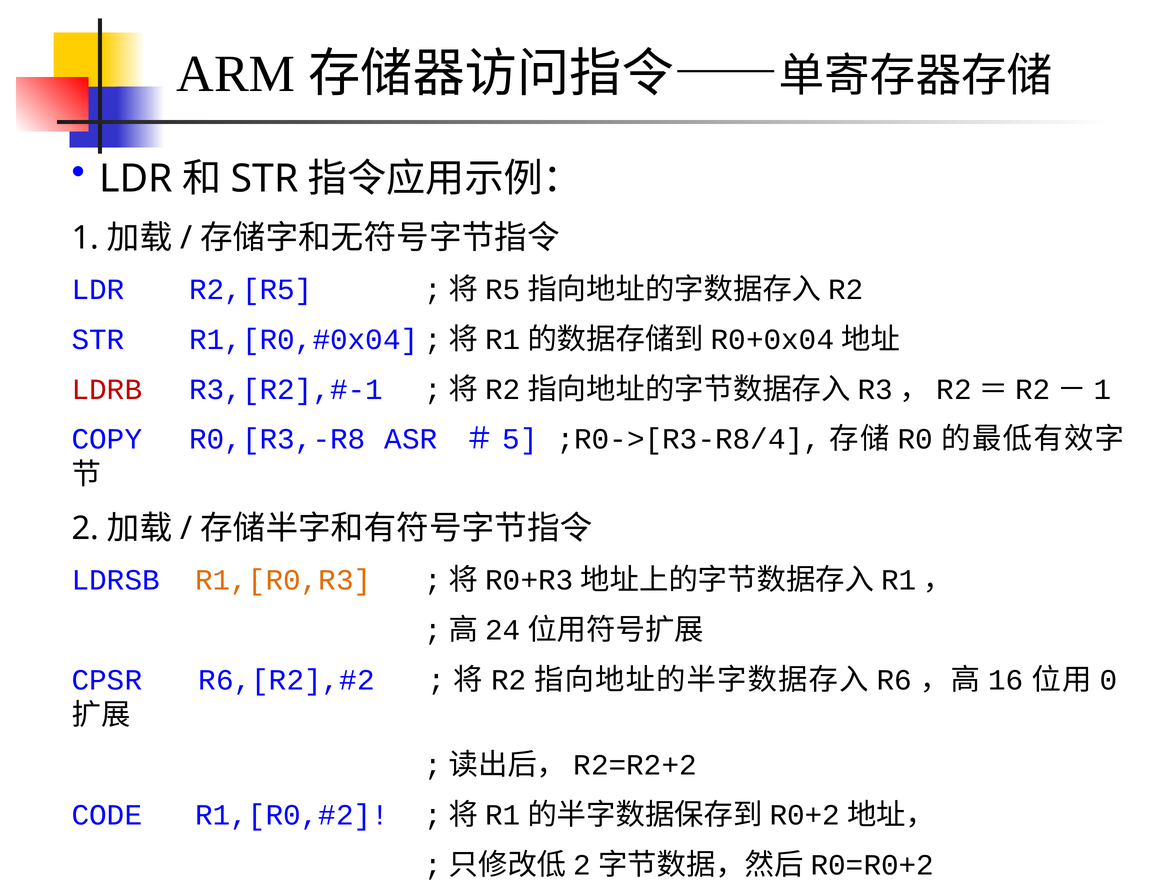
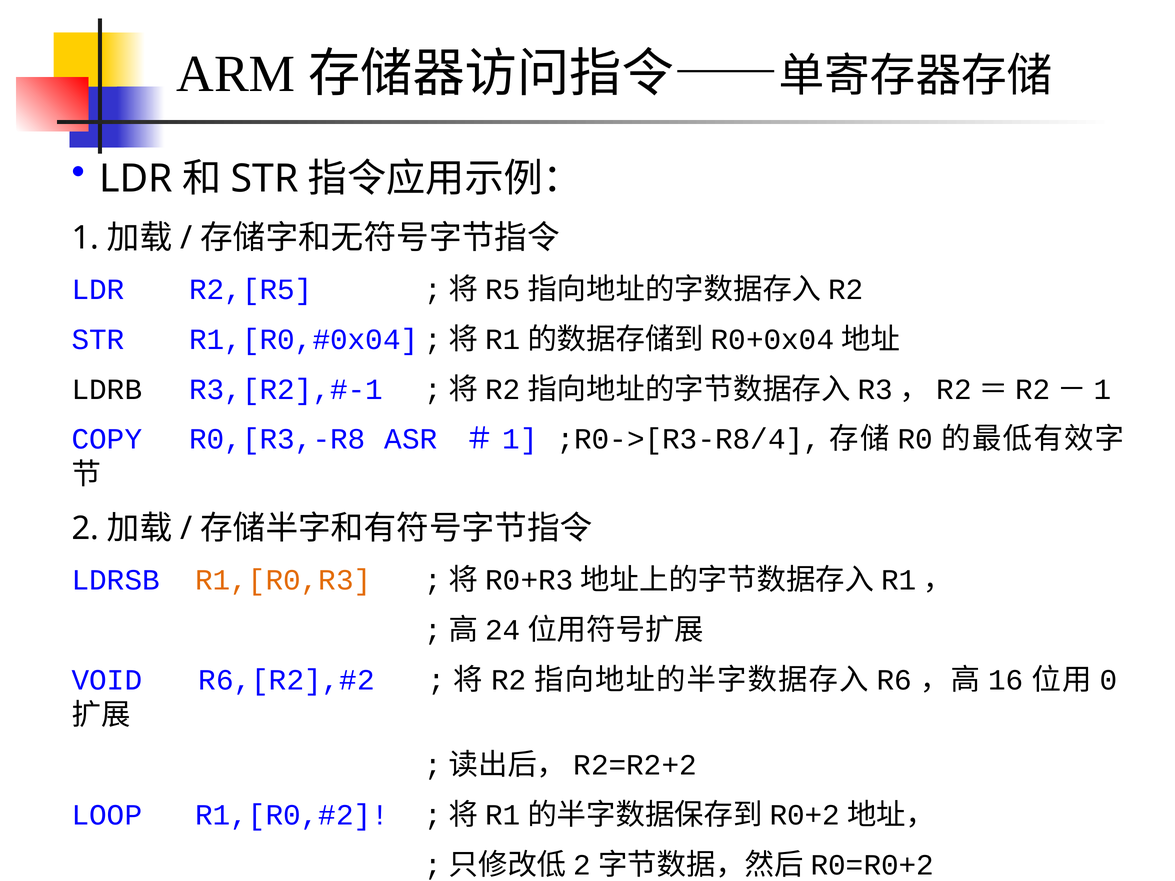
LDRB colour: red -> black
5 at (520, 439): 5 -> 1
CPSR: CPSR -> VOID
CODE: CODE -> LOOP
